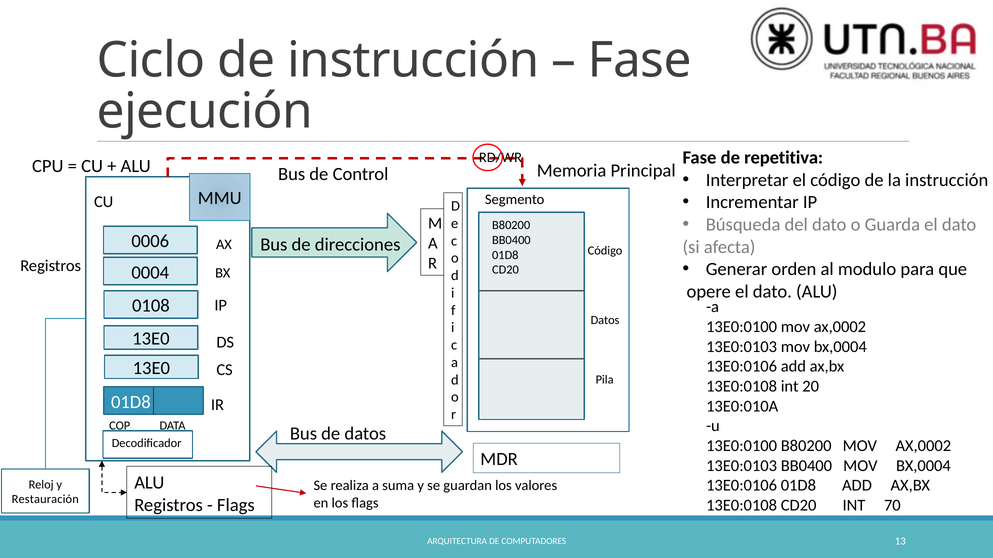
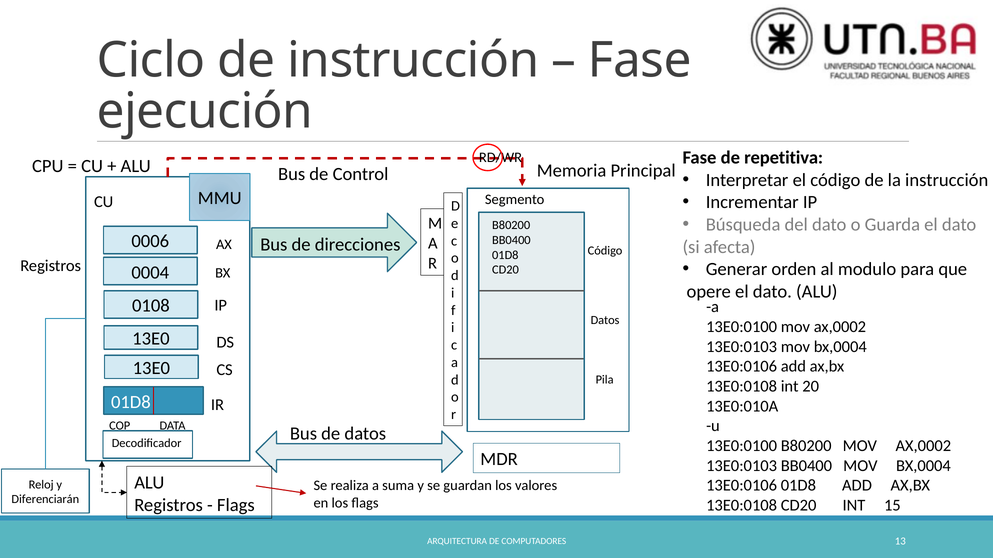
Restauración: Restauración -> Diferenciarán
70: 70 -> 15
